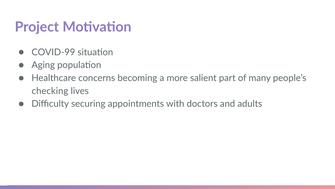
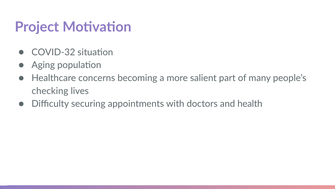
COVID-99: COVID-99 -> COVID-32
adults: adults -> health
